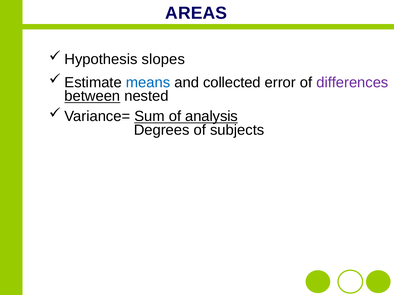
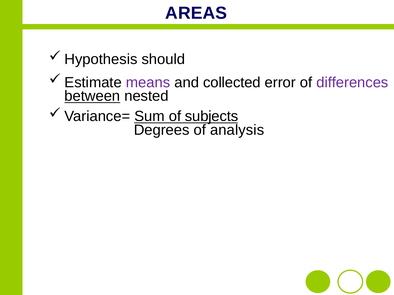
slopes: slopes -> should
means colour: blue -> purple
analysis: analysis -> subjects
subjects: subjects -> analysis
